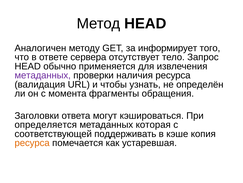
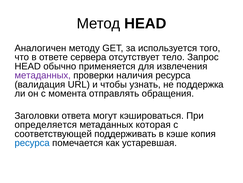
информирует: информирует -> используется
определён: определён -> поддержка
фрагменты: фрагменты -> отправлять
ресурса at (32, 142) colour: orange -> blue
